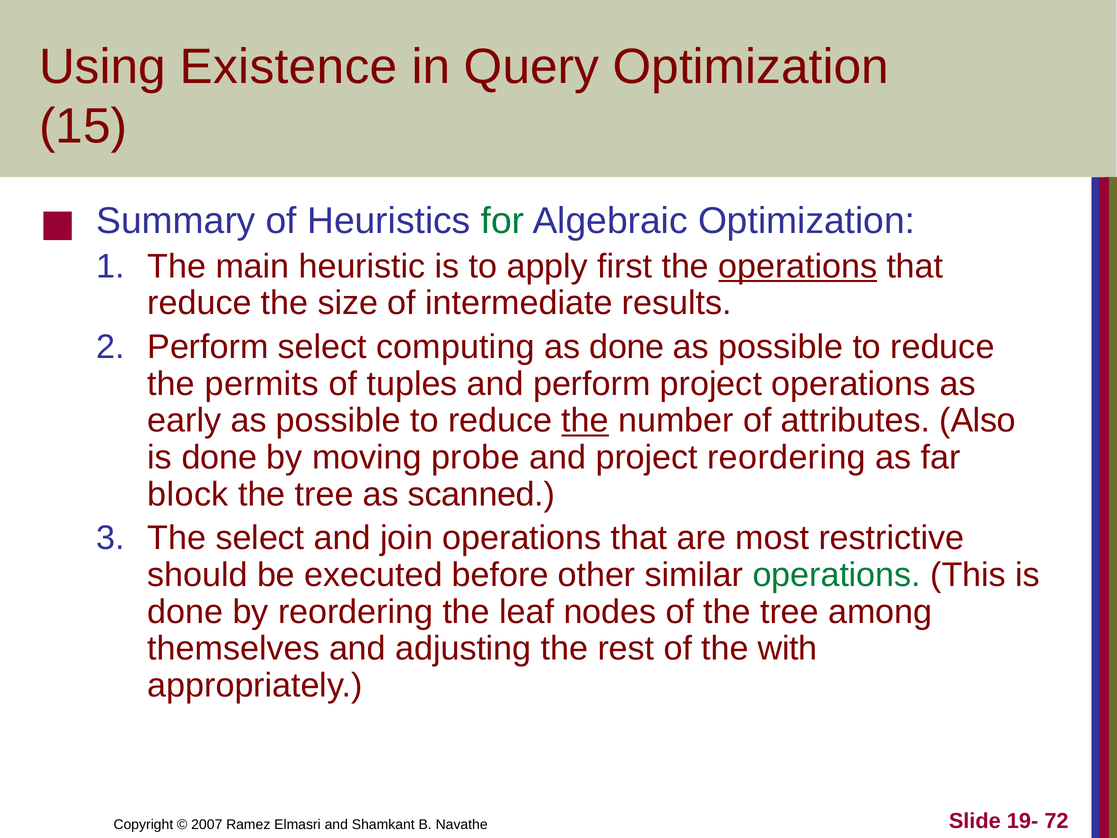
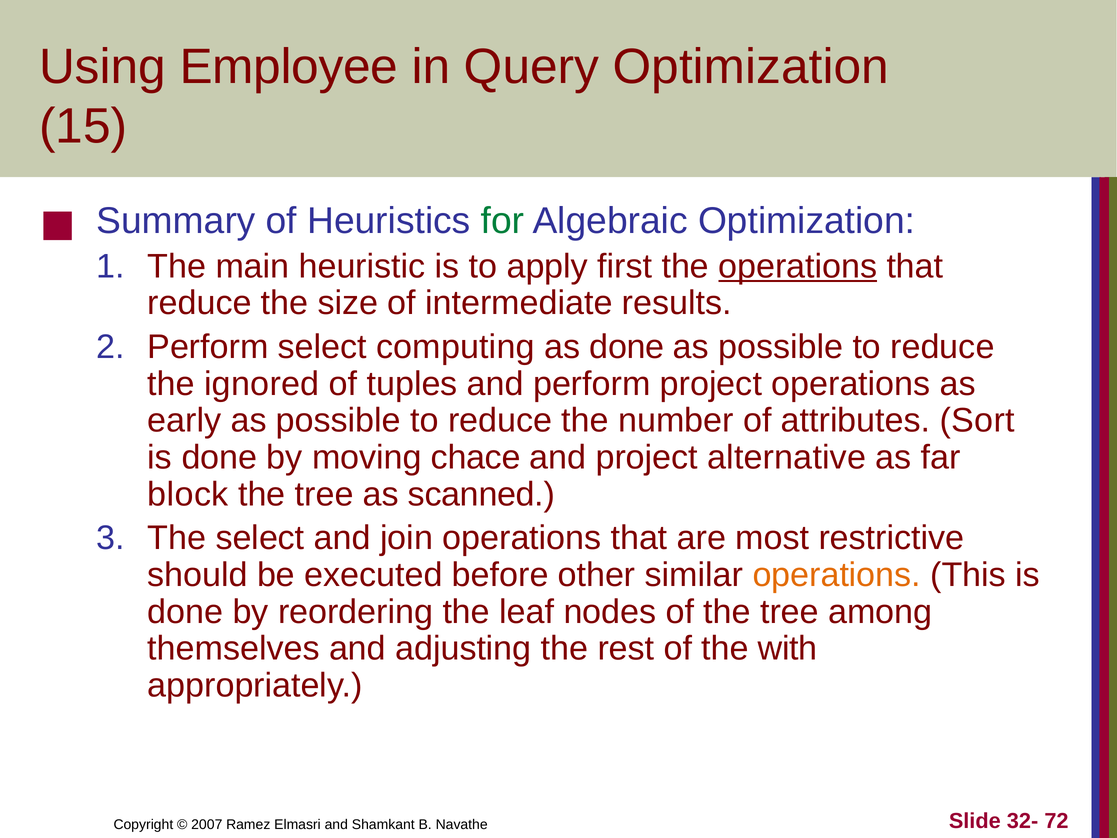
Existence: Existence -> Employee
permits: permits -> ignored
the at (585, 420) underline: present -> none
Also: Also -> Sort
probe: probe -> chace
project reordering: reordering -> alternative
operations at (837, 575) colour: green -> orange
19-: 19- -> 32-
